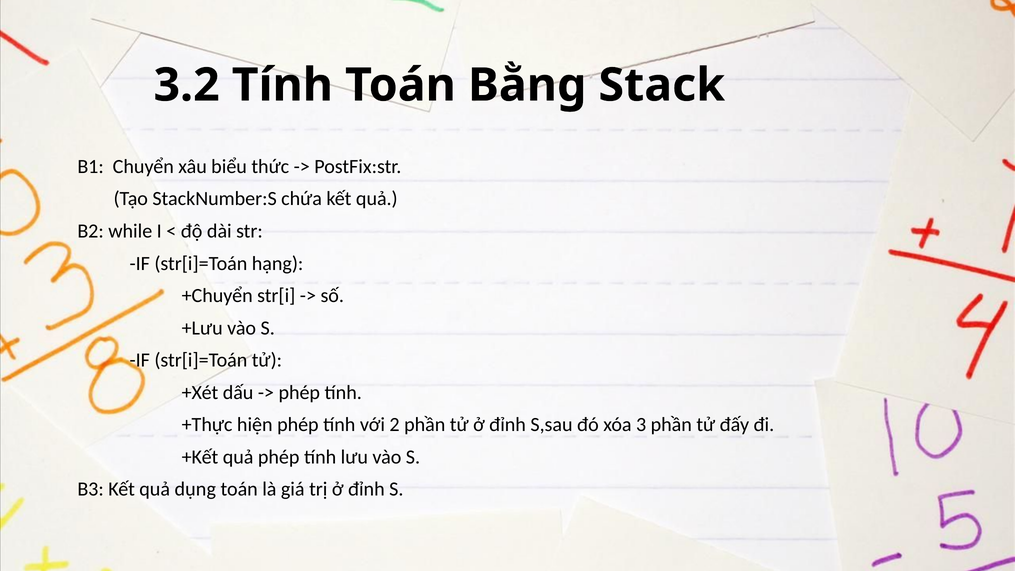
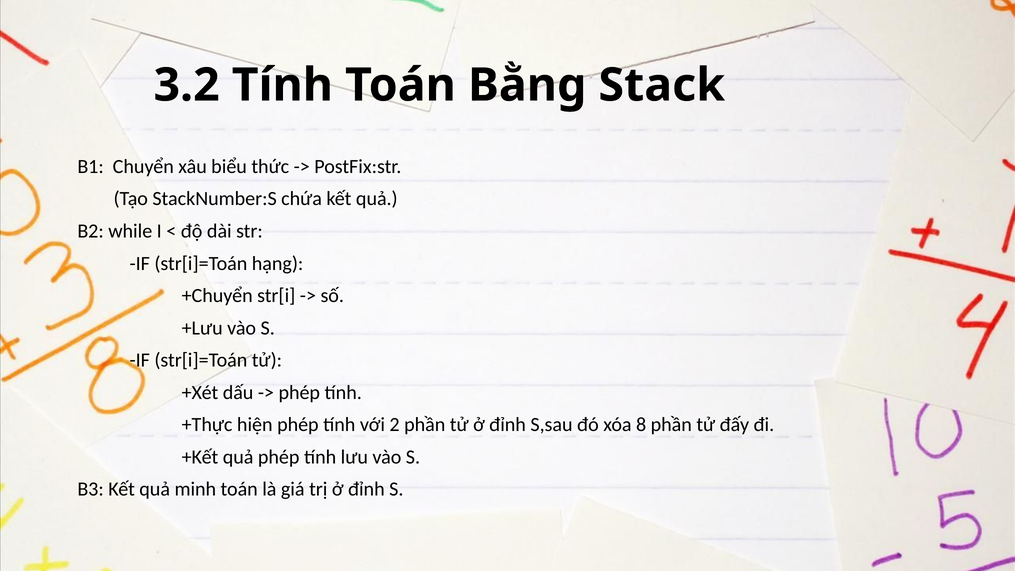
3: 3 -> 8
dụng: dụng -> minh
